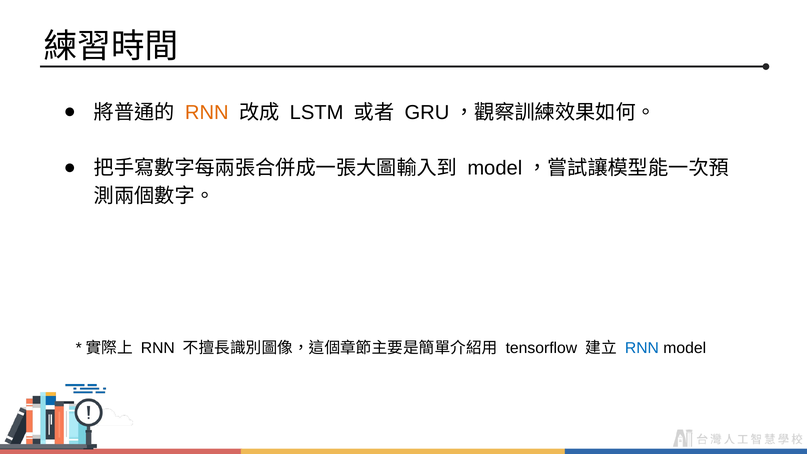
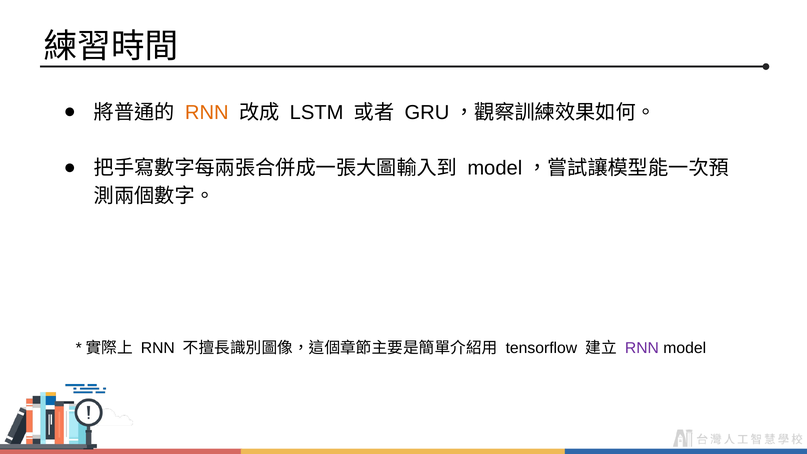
RNN at (642, 348) colour: blue -> purple
